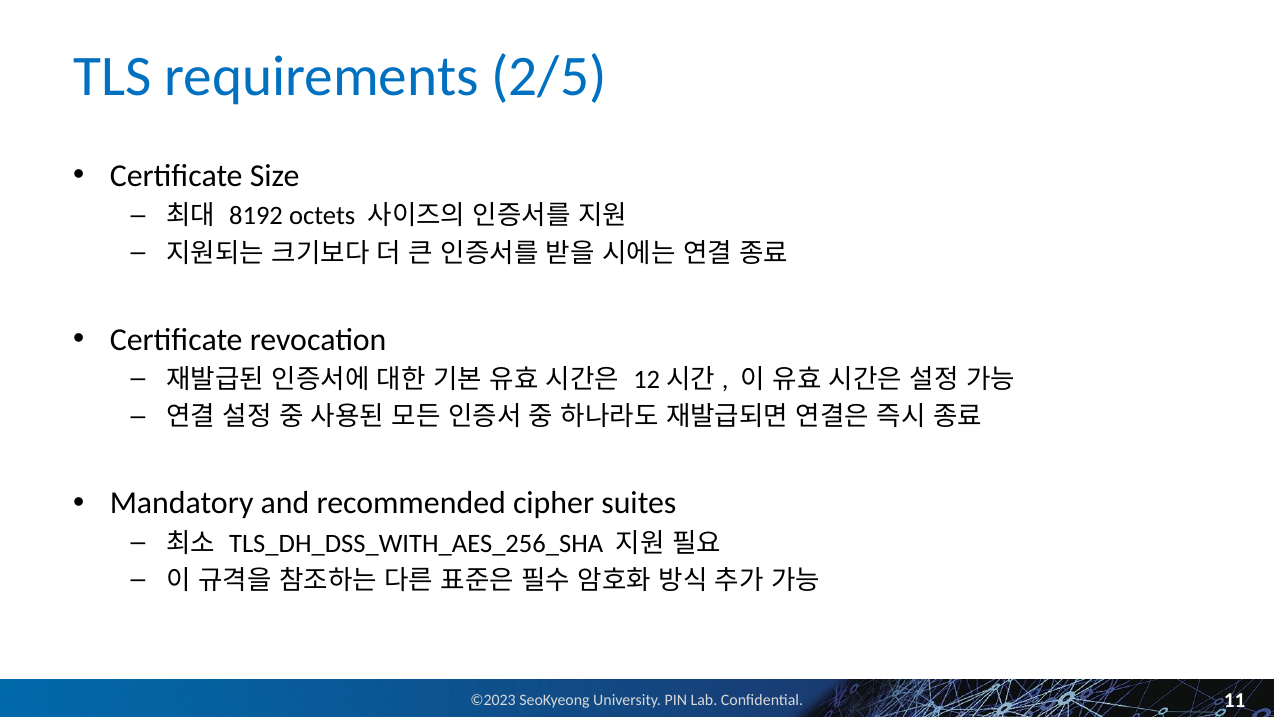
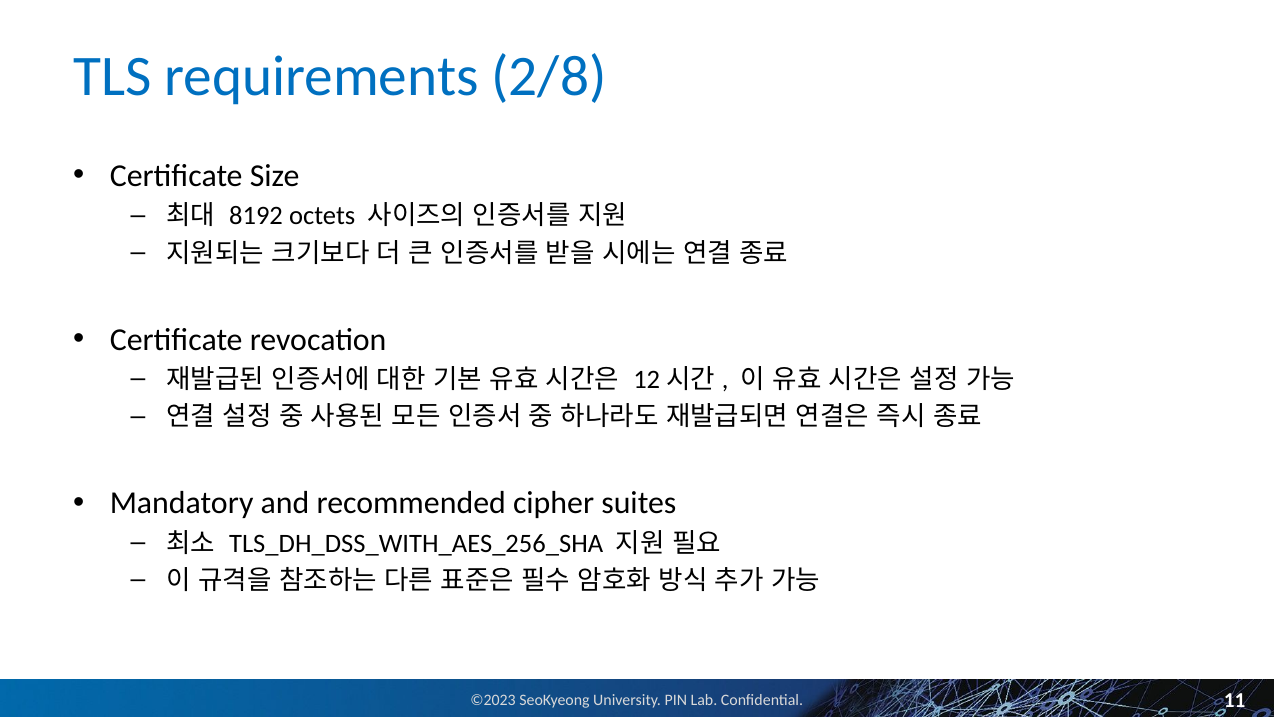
2/5: 2/5 -> 2/8
